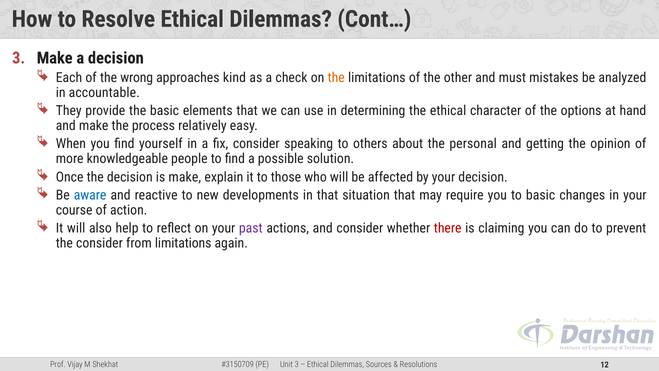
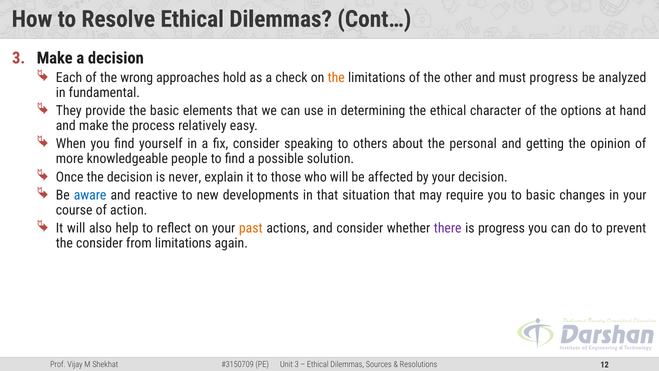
kind: kind -> hold
must mistakes: mistakes -> progress
accountable: accountable -> fundamental
is make: make -> never
past colour: purple -> orange
there colour: red -> purple
is claiming: claiming -> progress
